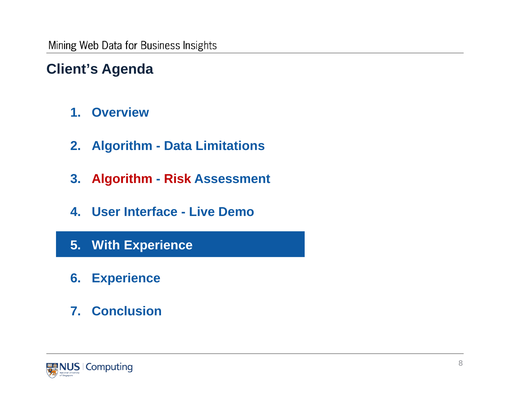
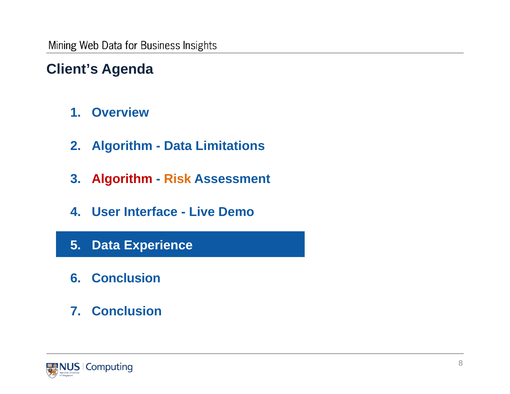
Risk colour: red -> orange
5 With: With -> Data
6 Experience: Experience -> Conclusion
